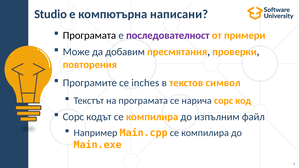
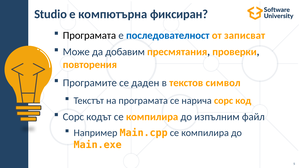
написани: написани -> фиксиран
последователност colour: purple -> blue
примери: примери -> записват
inches: inches -> даден
